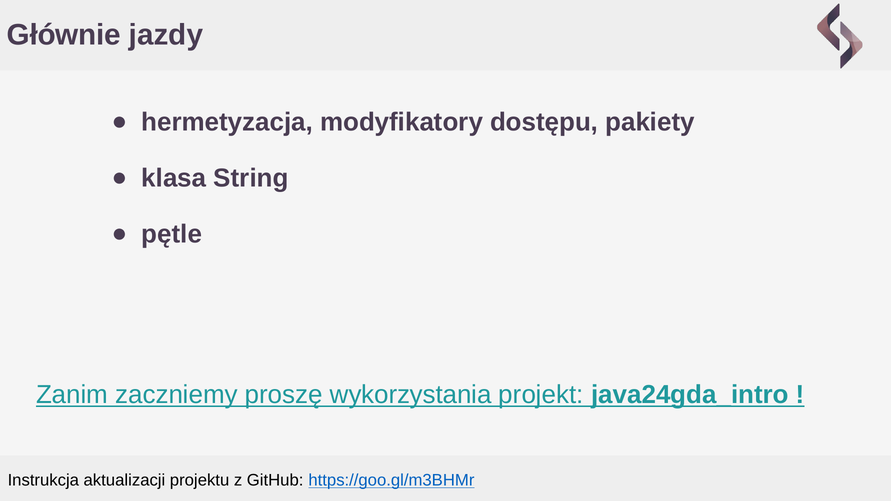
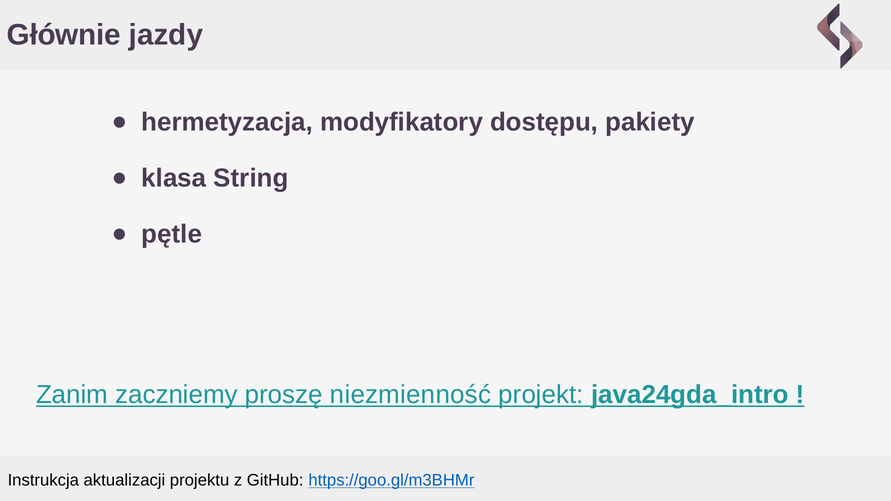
wykorzystania: wykorzystania -> niezmienność
